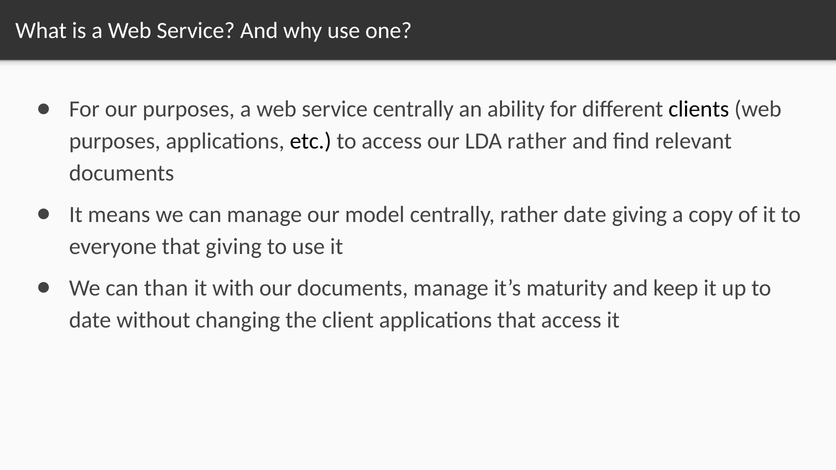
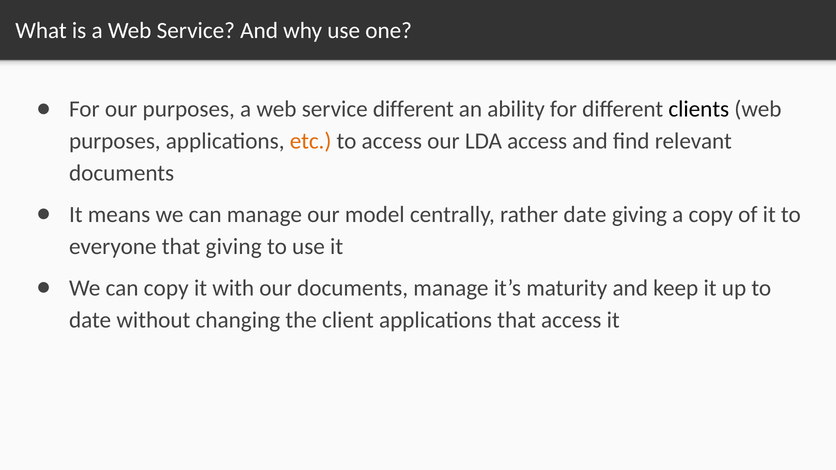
service centrally: centrally -> different
etc colour: black -> orange
LDA rather: rather -> access
can than: than -> copy
